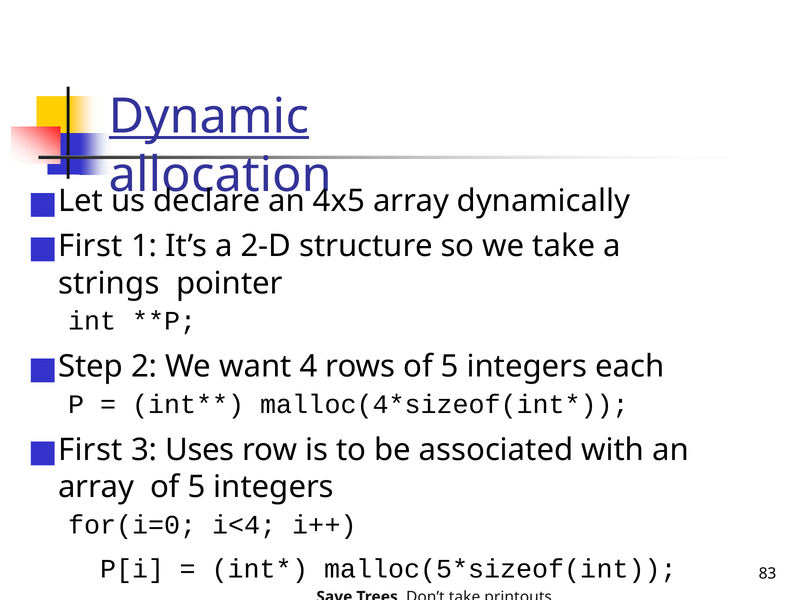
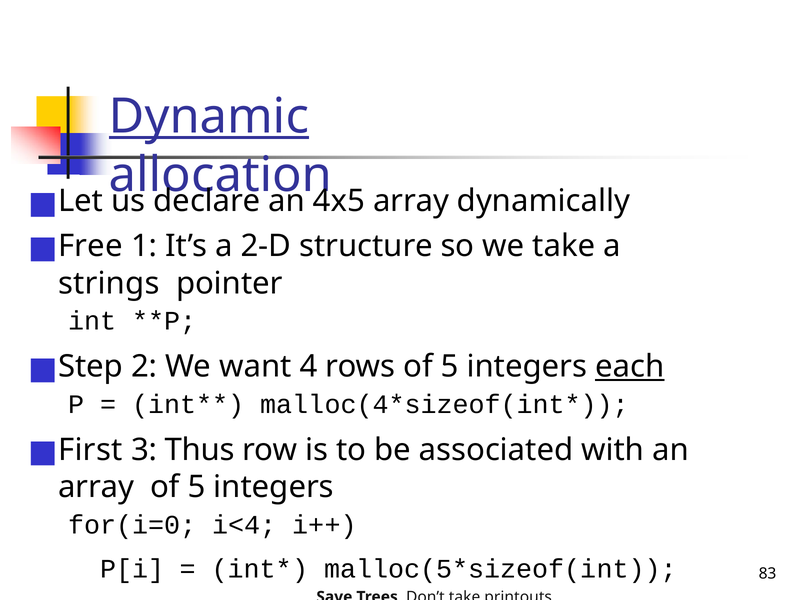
First at (90, 246): First -> Free
each underline: none -> present
Uses: Uses -> Thus
